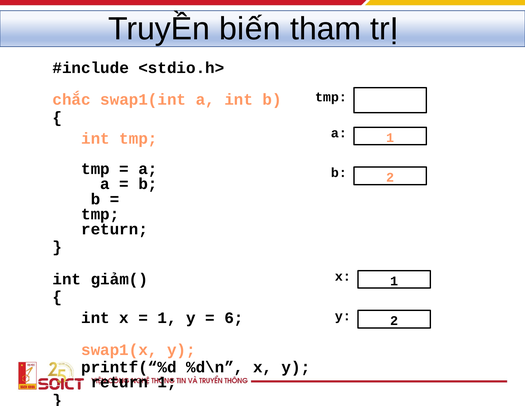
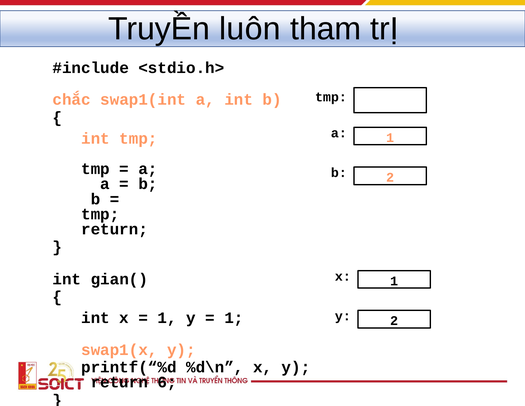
biến: biến -> luôn
giảm(: giảm( -> gian(
6 at (234, 318): 6 -> 1
return 1: 1 -> 6
